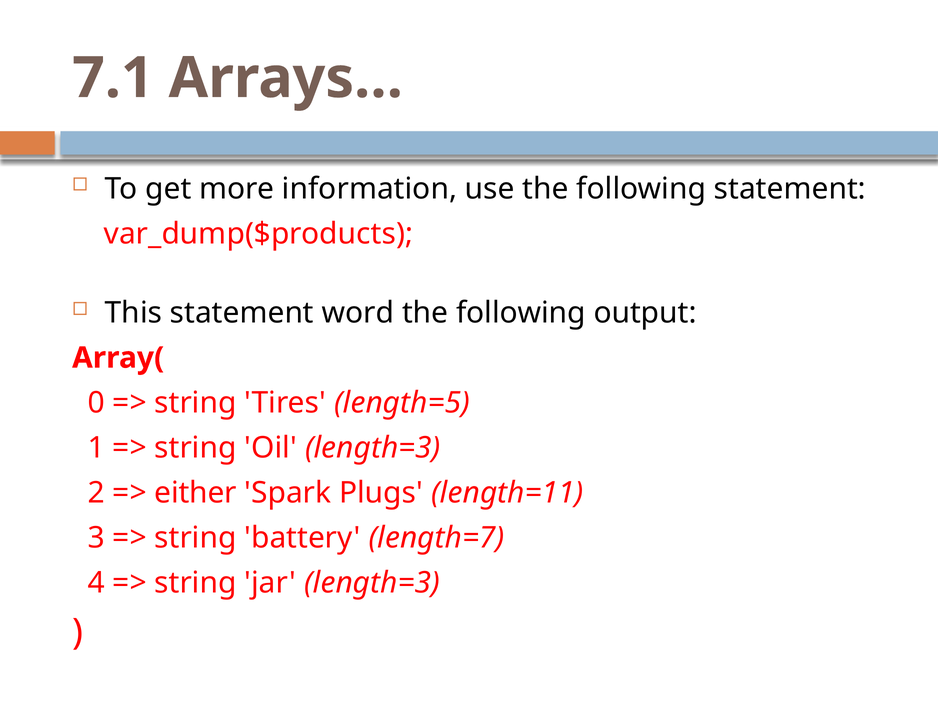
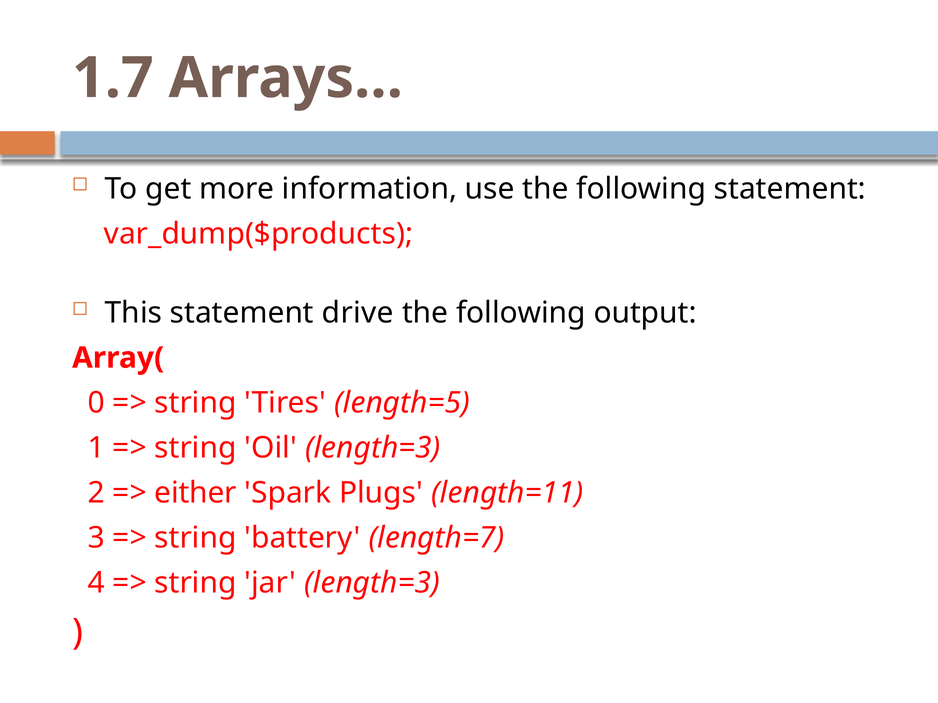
7.1: 7.1 -> 1.7
word: word -> drive
